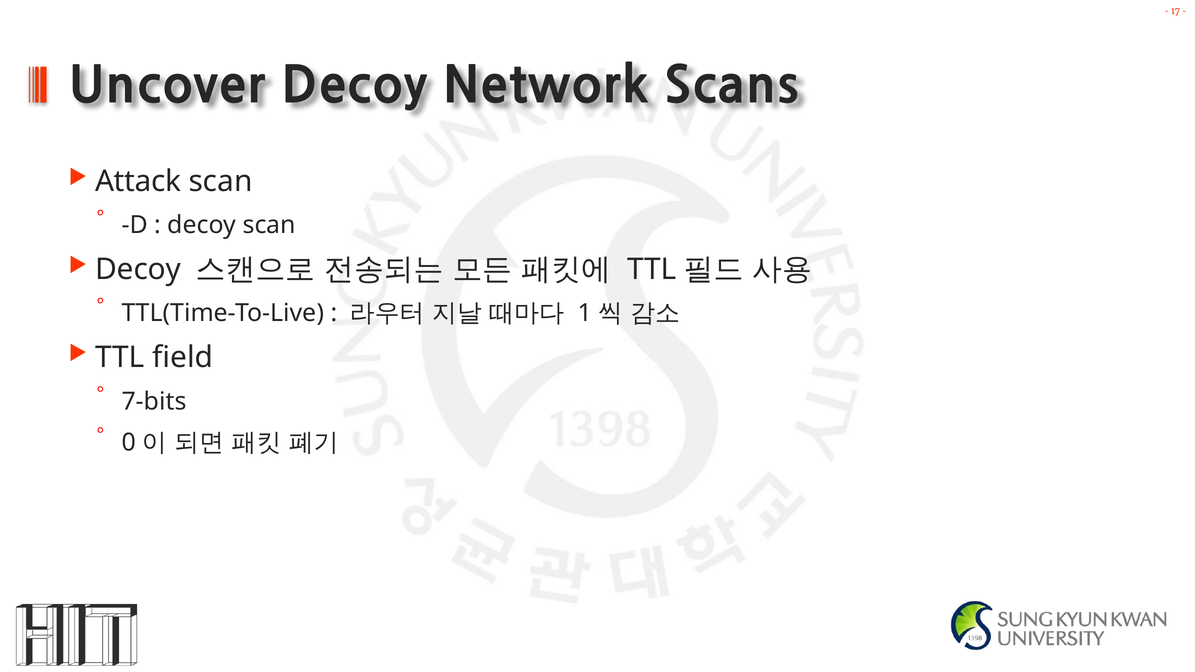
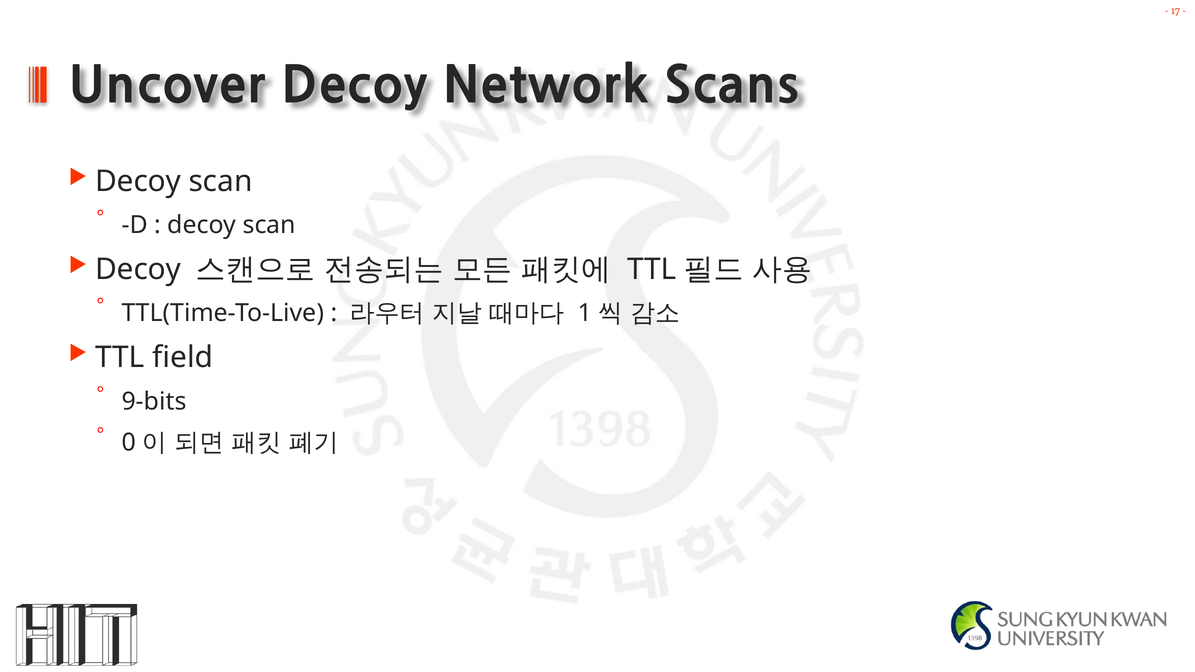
Attack at (138, 181): Attack -> Decoy
7-bits: 7-bits -> 9-bits
